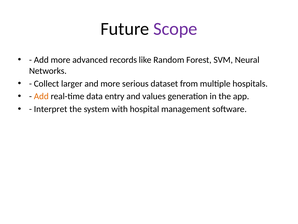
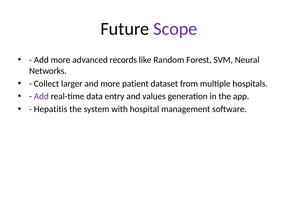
serious: serious -> patient
Add at (41, 96) colour: orange -> purple
Interpret: Interpret -> Hepatitis
